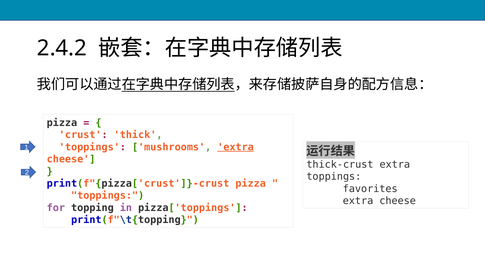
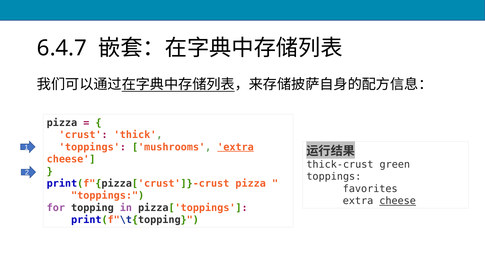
2.4.2: 2.4.2 -> 6.4.7
thick-crust extra: extra -> green
cheese at (398, 201) underline: none -> present
